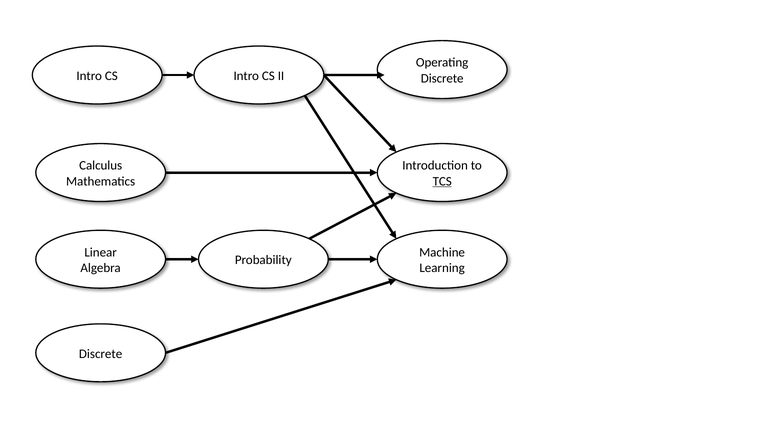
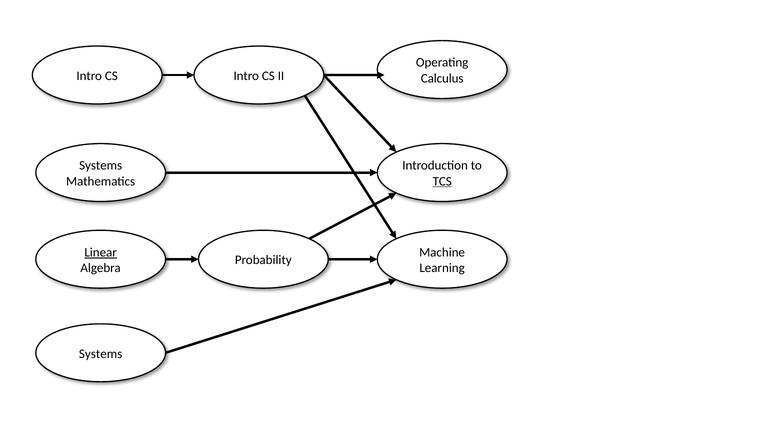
Discrete at (442, 78): Discrete -> Calculus
Calculus at (101, 166): Calculus -> Systems
Linear underline: none -> present
Discrete at (101, 354): Discrete -> Systems
